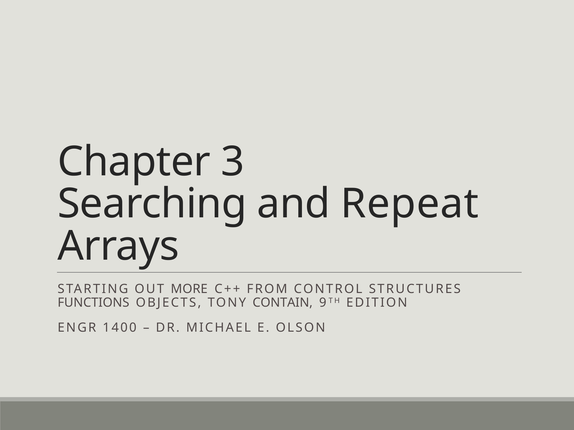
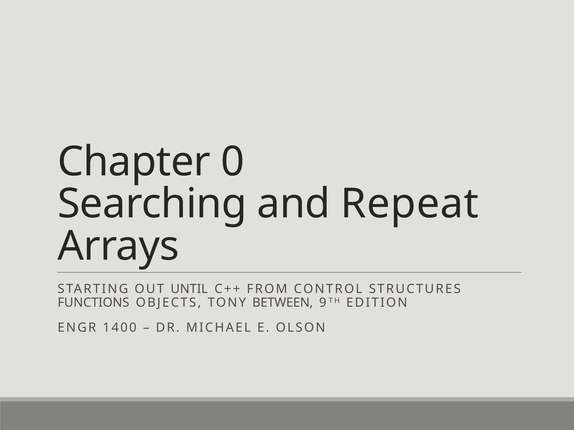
3: 3 -> 0
MORE: MORE -> UNTIL
CONTAIN: CONTAIN -> BETWEEN
